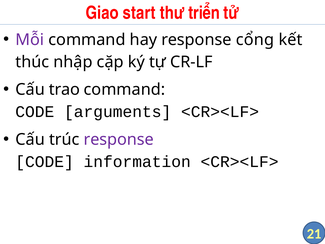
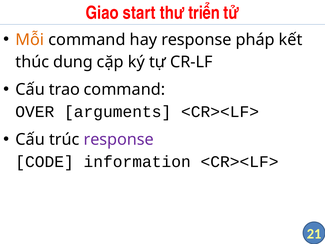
Mỗi colour: purple -> orange
cổng: cổng -> pháp
nhập: nhập -> dung
CODE at (35, 112): CODE -> OVER
